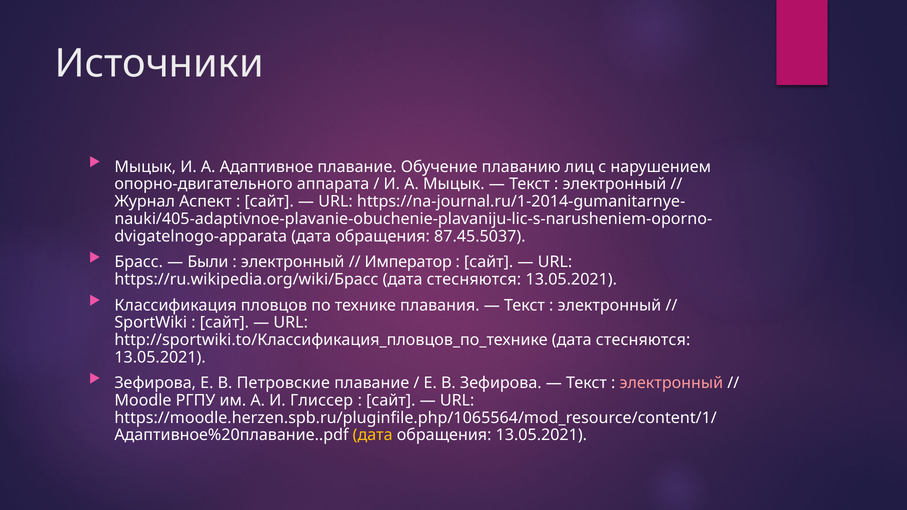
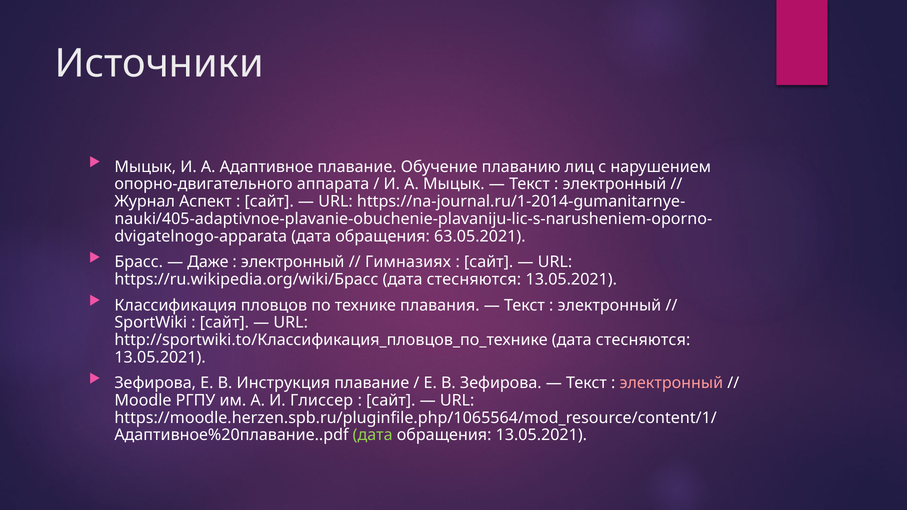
87.45.5037: 87.45.5037 -> 63.05.2021
Были: Были -> Даже
Император: Император -> Гимназиях
Петровские: Петровские -> Инструкция
дата at (373, 435) colour: yellow -> light green
